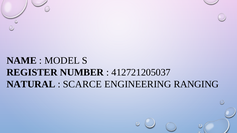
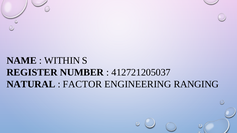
MODEL: MODEL -> WITHIN
SCARCE: SCARCE -> FACTOR
